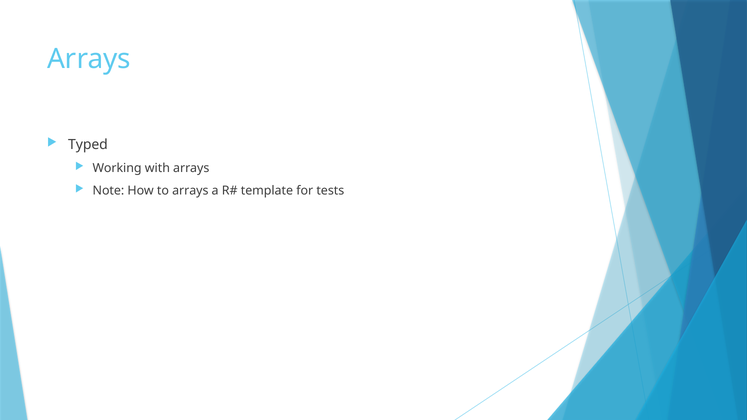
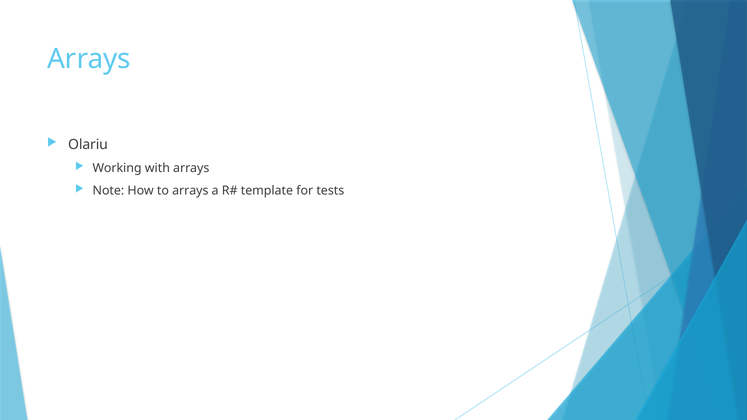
Typed: Typed -> Olariu
